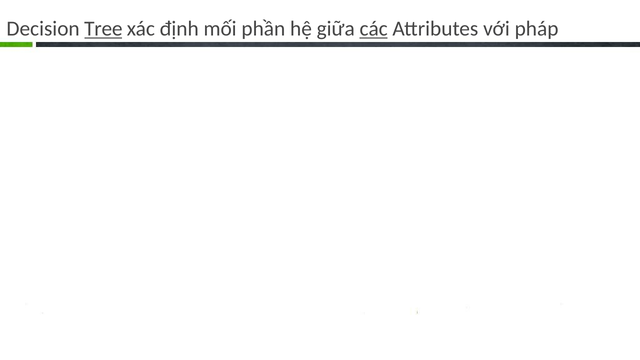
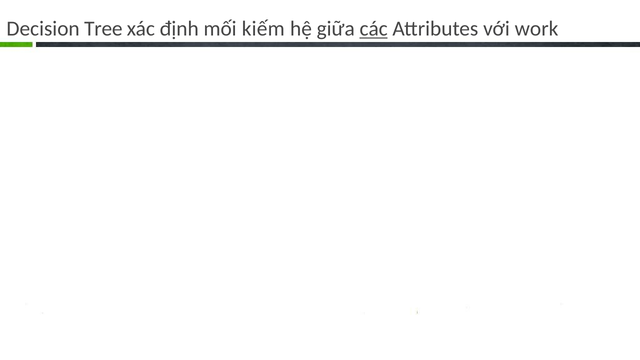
Tree underline: present -> none
phần: phần -> kiếm
pháp: pháp -> work
